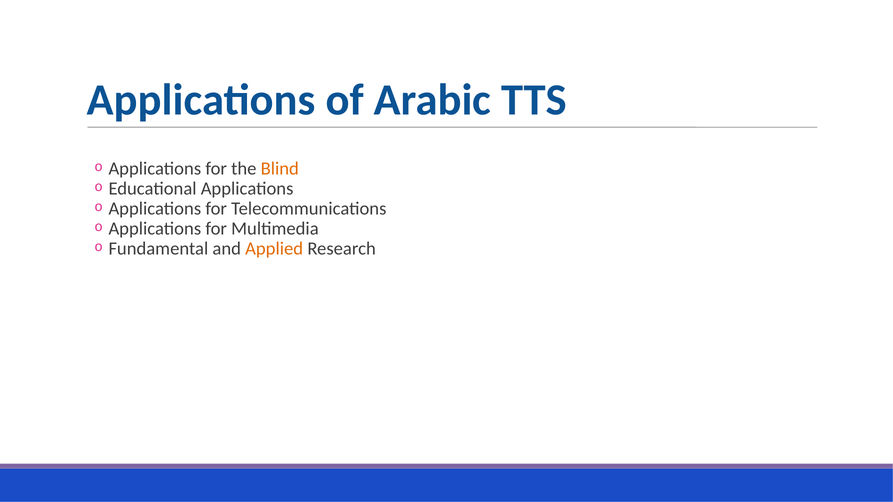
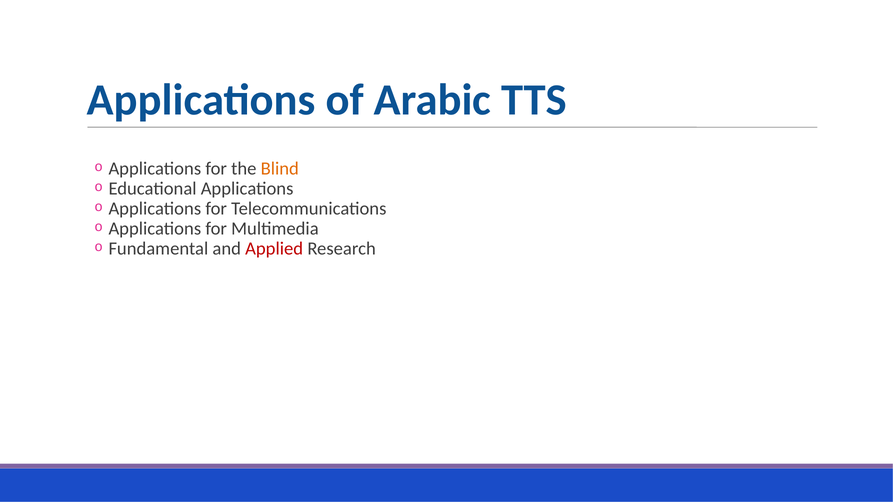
Applied colour: orange -> red
